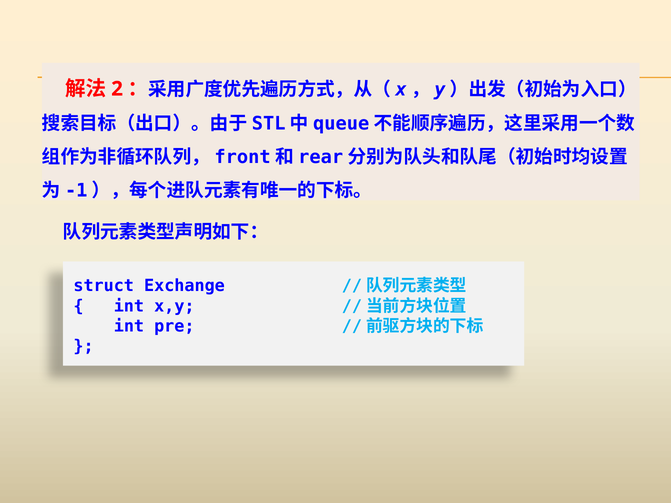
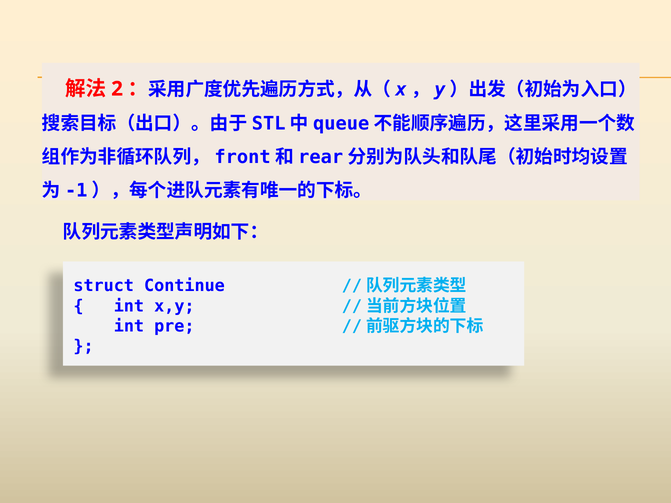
Exchange: Exchange -> Continue
